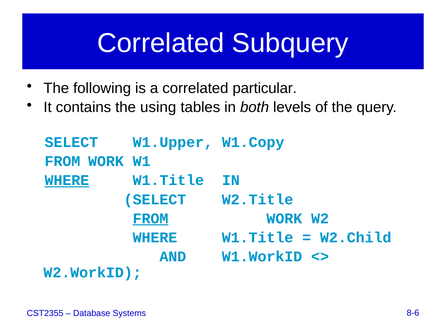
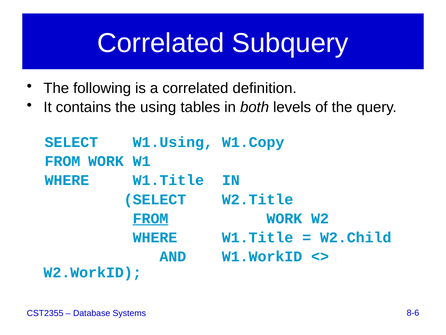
particular: particular -> definition
W1.Upper: W1.Upper -> W1.Using
WHERE at (67, 180) underline: present -> none
